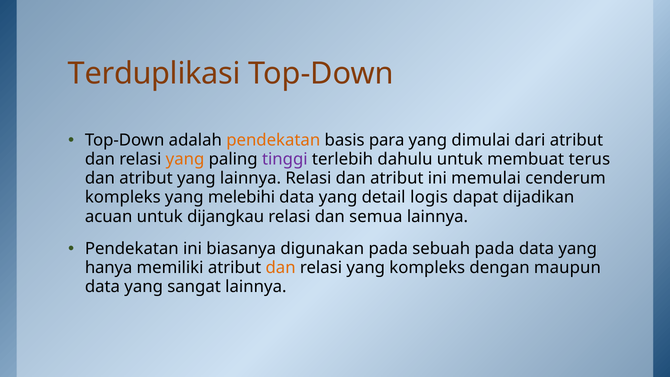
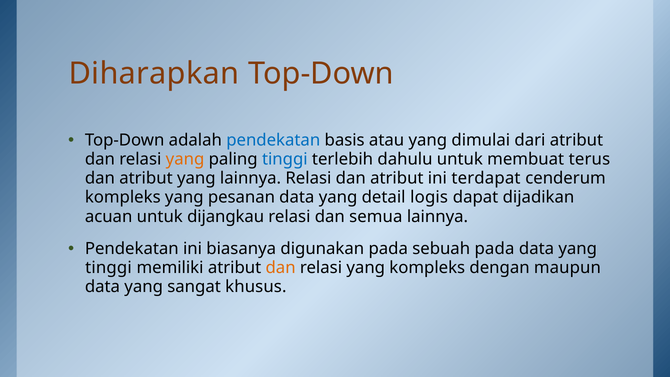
Terduplikasi: Terduplikasi -> Diharapkan
pendekatan at (273, 140) colour: orange -> blue
para: para -> atau
tinggi at (285, 159) colour: purple -> blue
memulai: memulai -> terdapat
melebihi: melebihi -> pesanan
hanya at (109, 268): hanya -> tinggi
sangat lainnya: lainnya -> khusus
